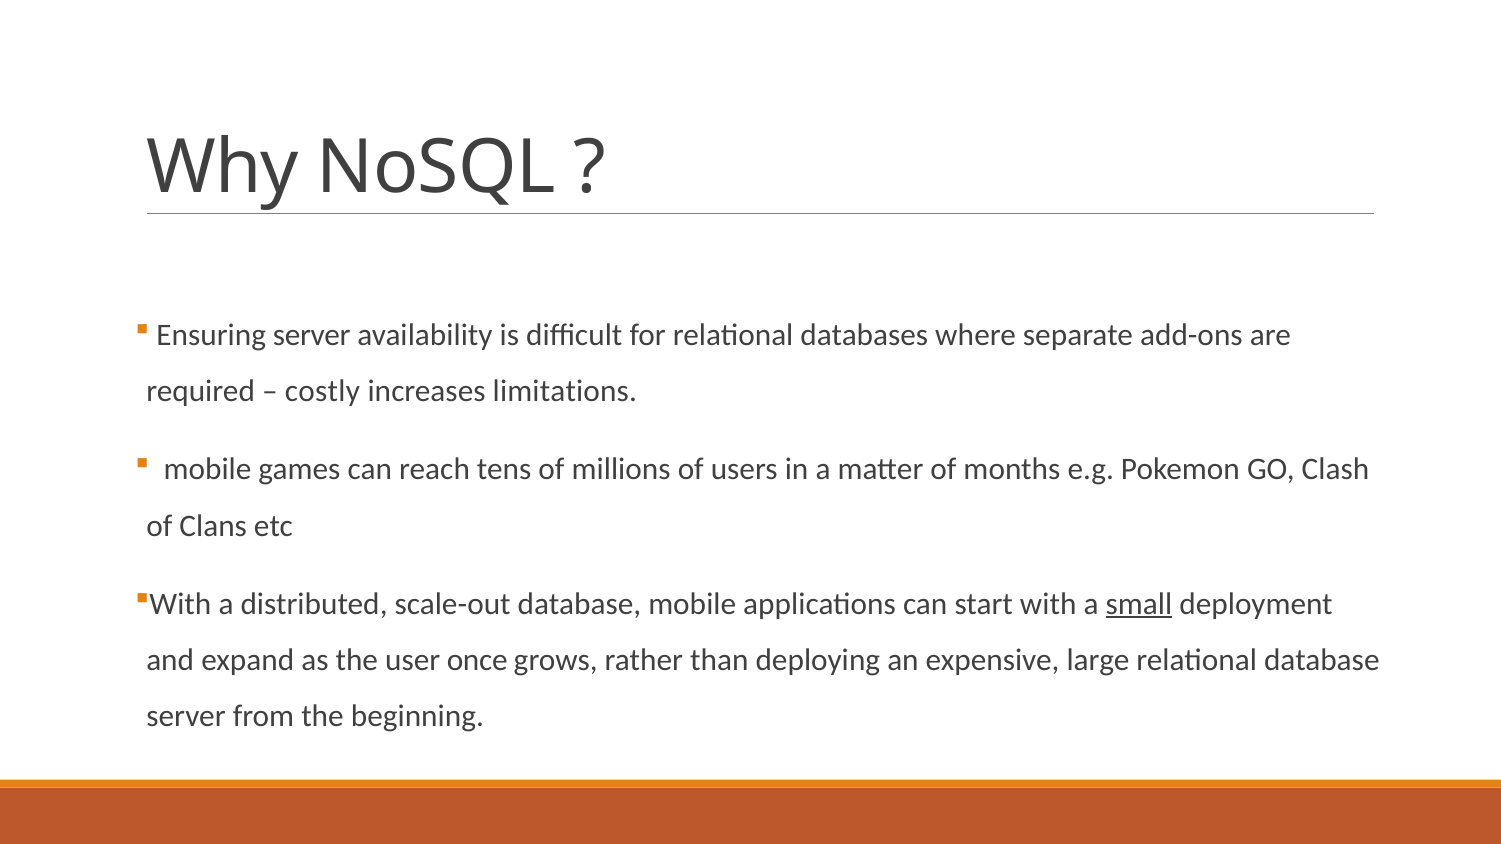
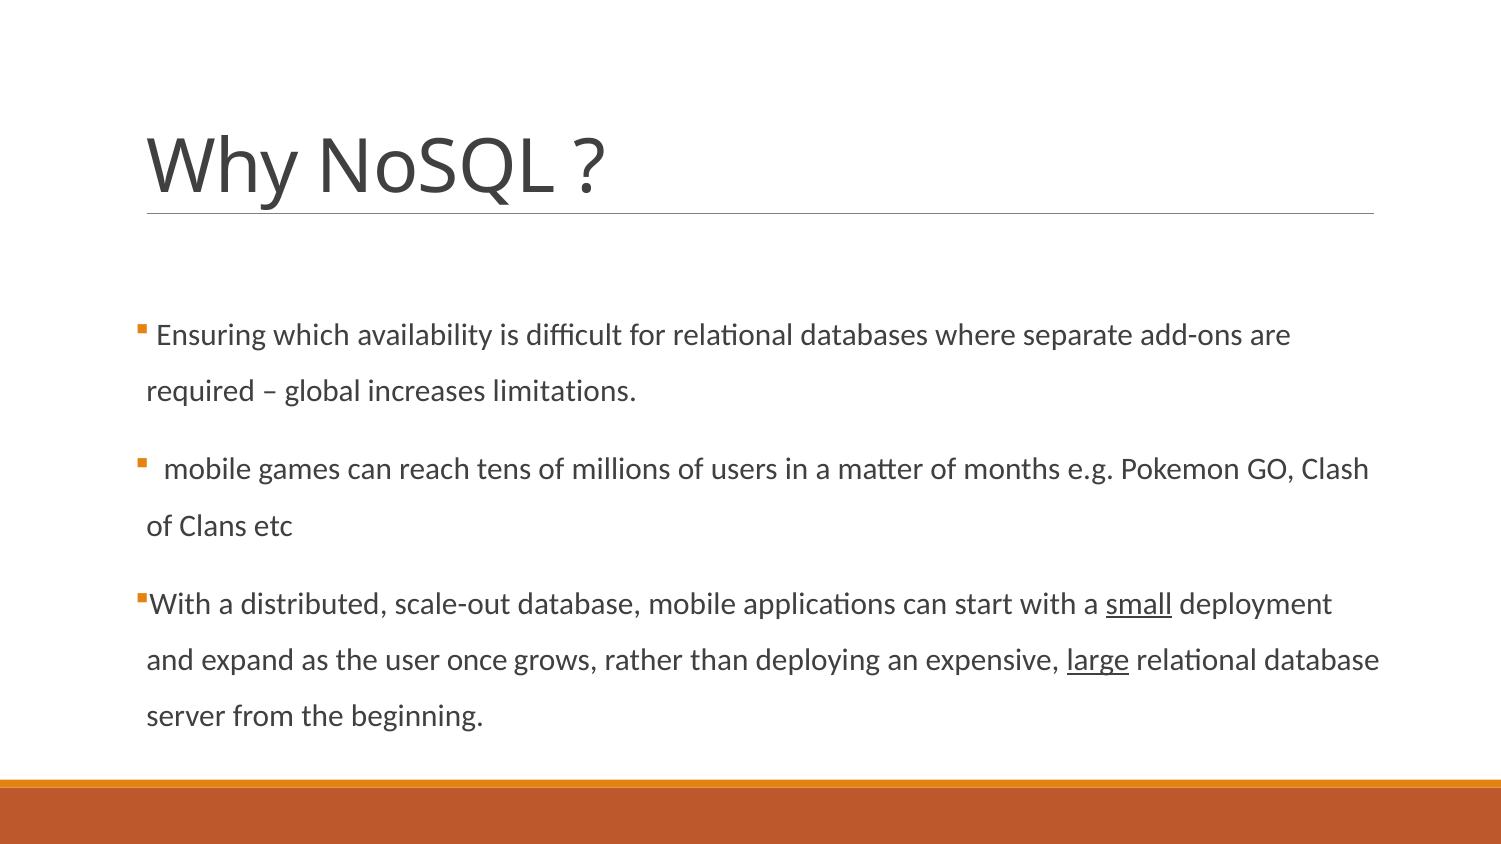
Ensuring server: server -> which
costly: costly -> global
large underline: none -> present
